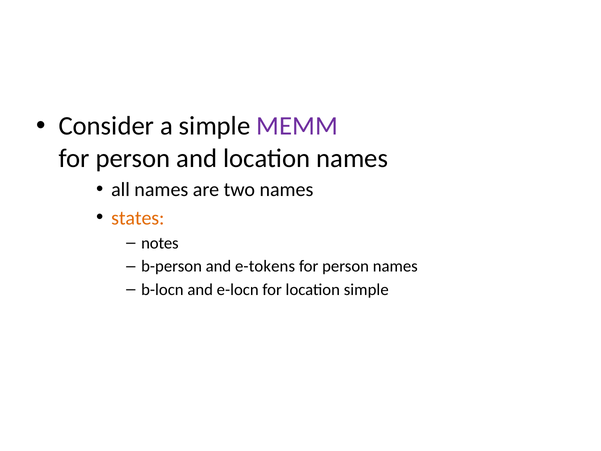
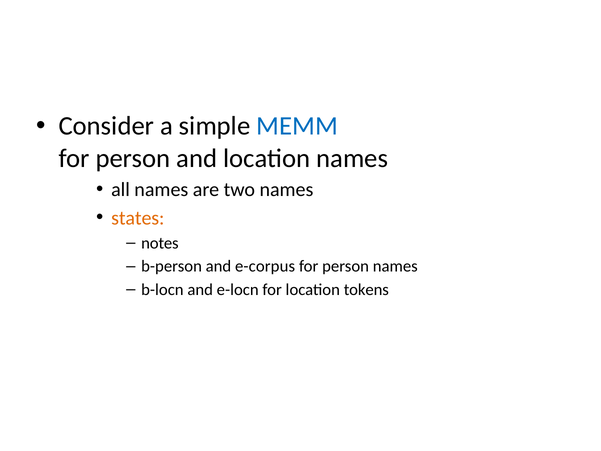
MEMM colour: purple -> blue
e-tokens: e-tokens -> e-corpus
location simple: simple -> tokens
